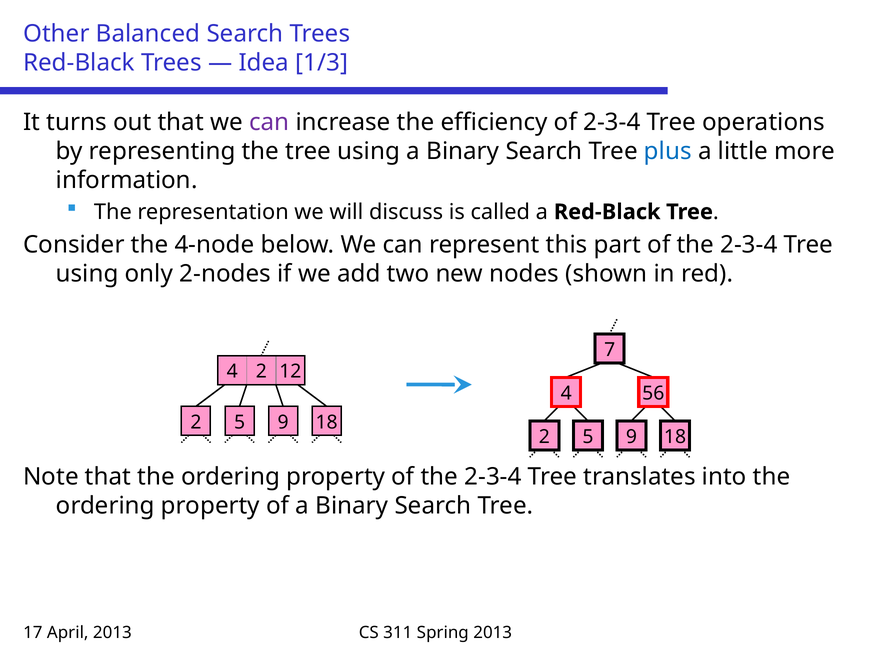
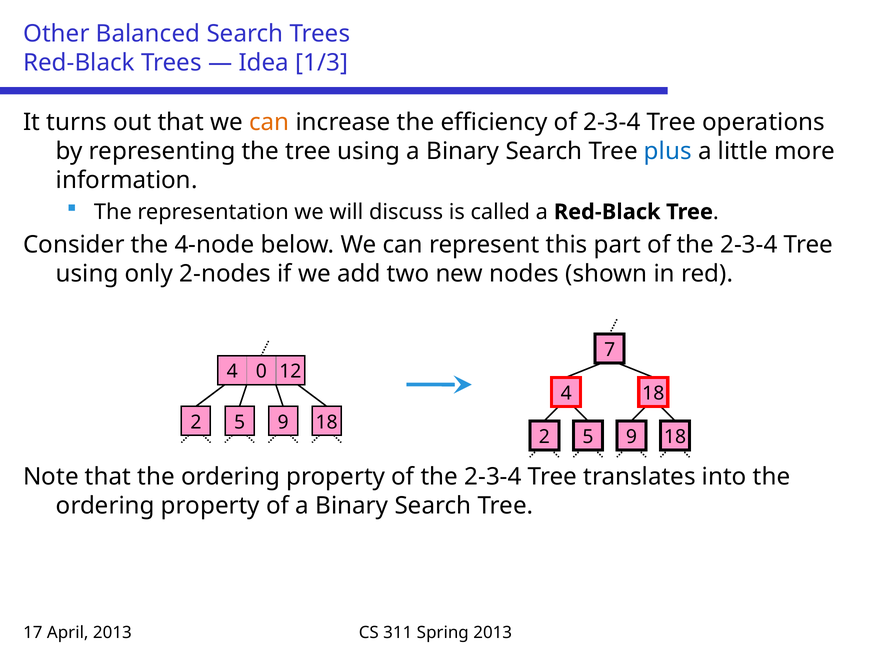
can at (269, 122) colour: purple -> orange
4 2: 2 -> 0
4 56: 56 -> 18
